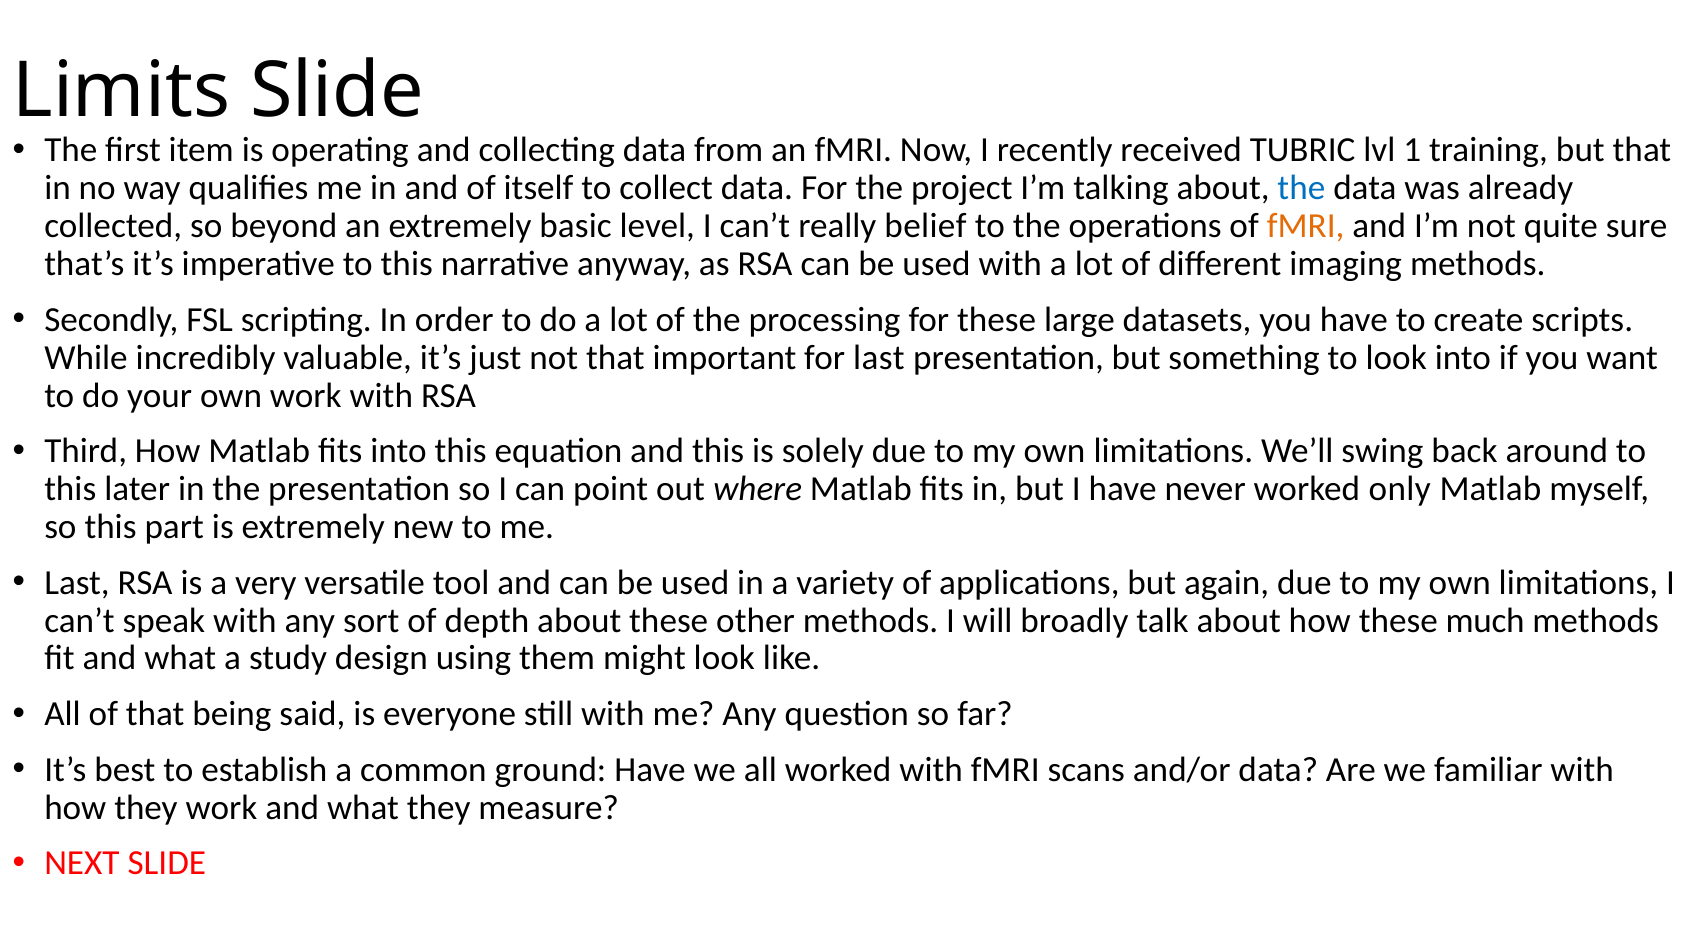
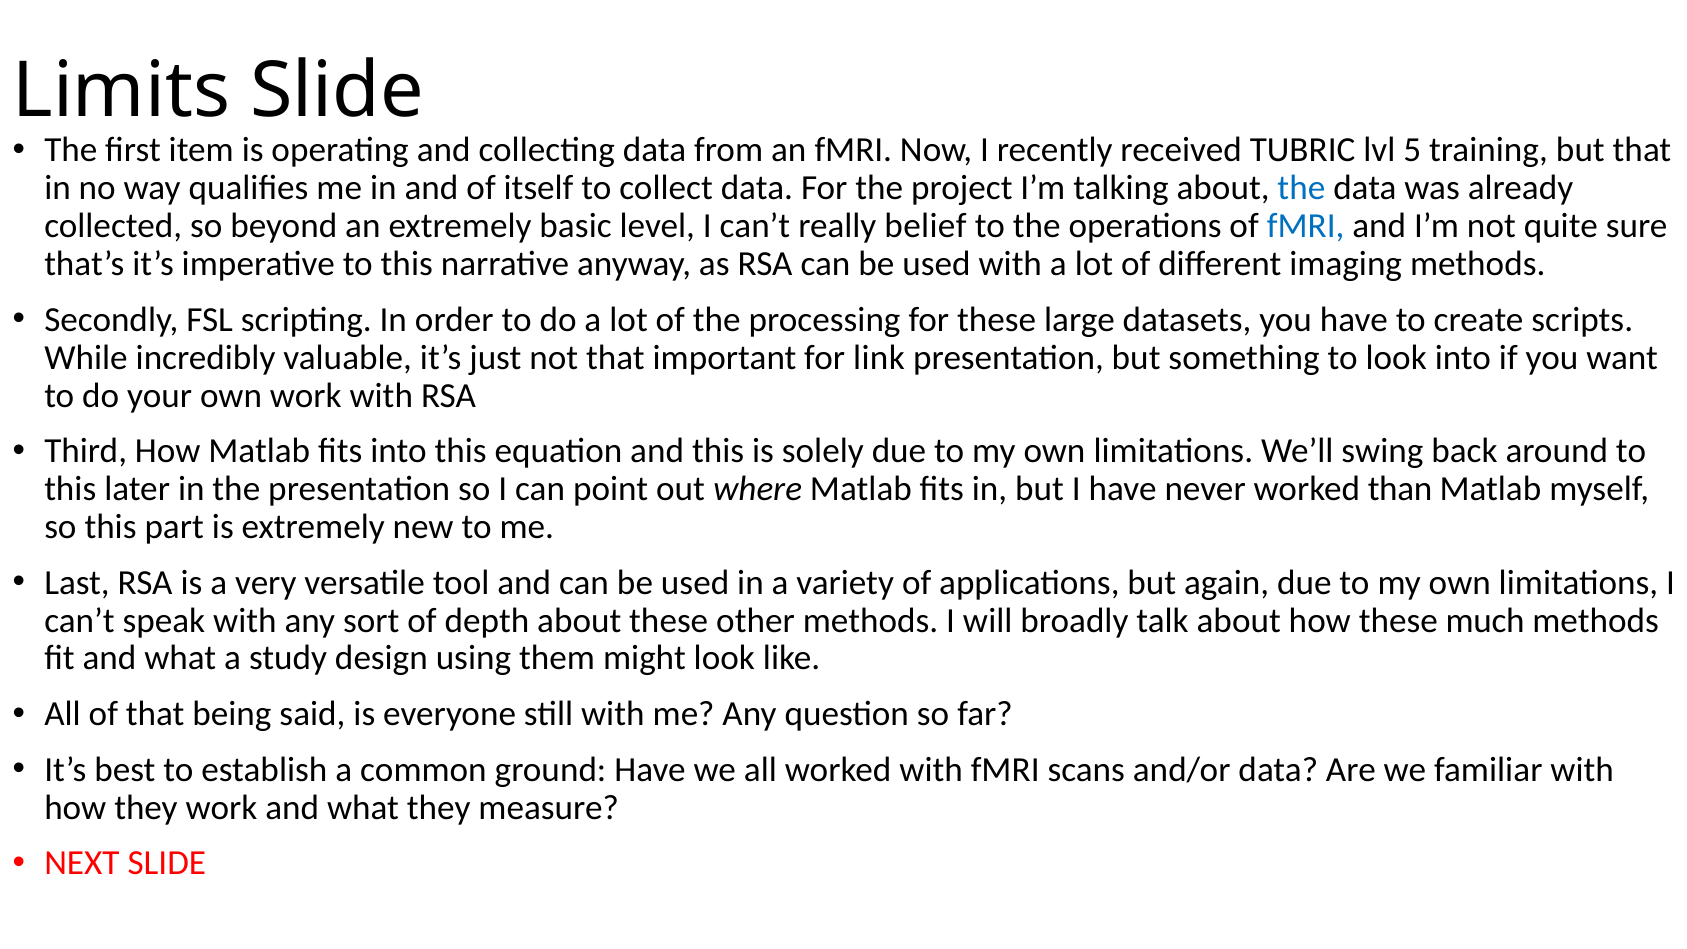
1: 1 -> 5
fMRI at (1306, 226) colour: orange -> blue
for last: last -> link
only: only -> than
